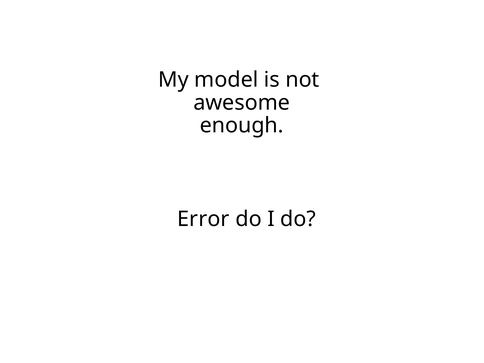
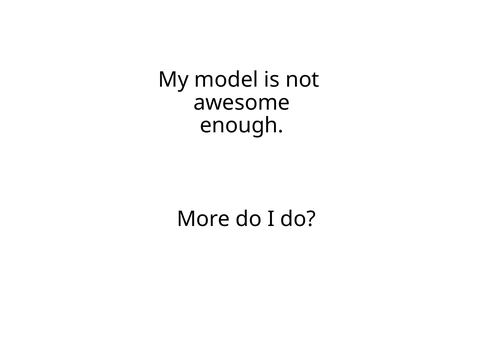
Error: Error -> More
